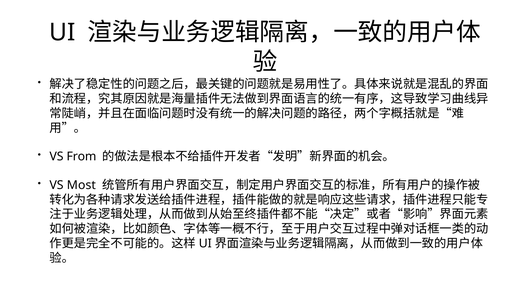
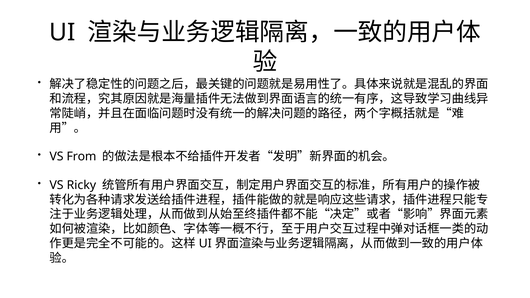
Most: Most -> Ricky
